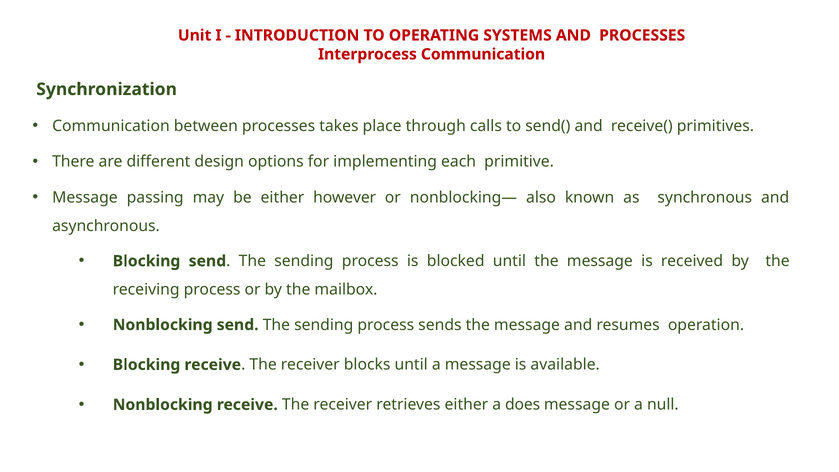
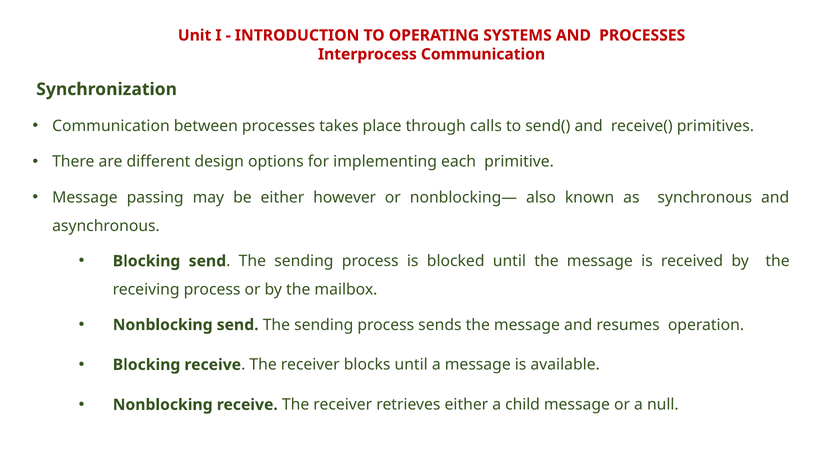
does: does -> child
